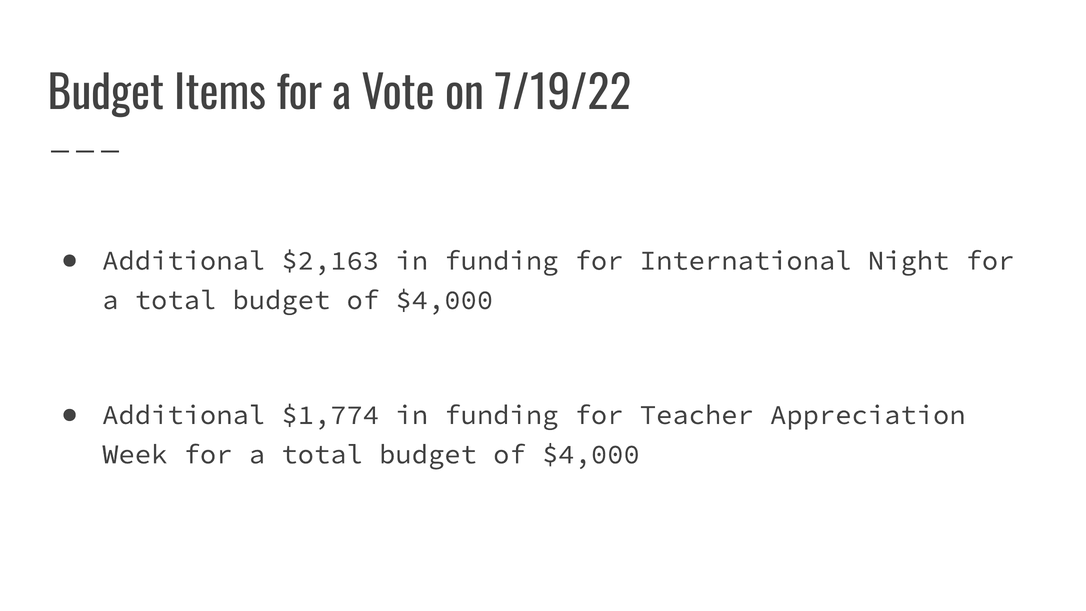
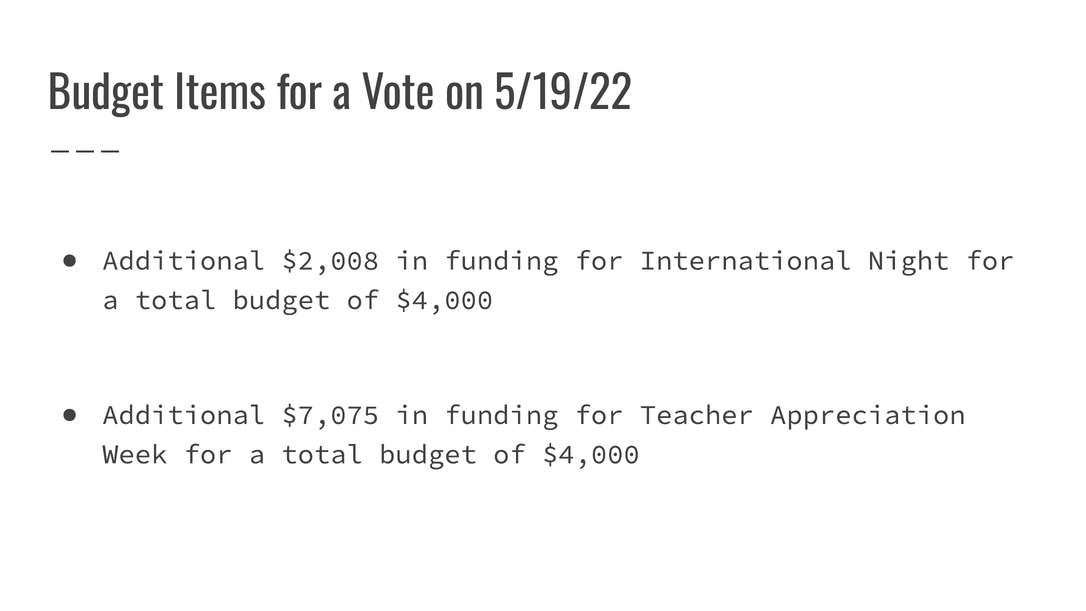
7/19/22: 7/19/22 -> 5/19/22
$2,163: $2,163 -> $2,008
$1,774: $1,774 -> $7,075
